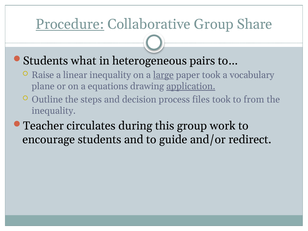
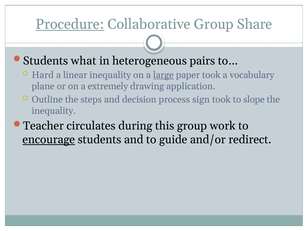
Raise: Raise -> Hard
equations: equations -> extremely
application underline: present -> none
files: files -> sign
from: from -> slope
encourage underline: none -> present
